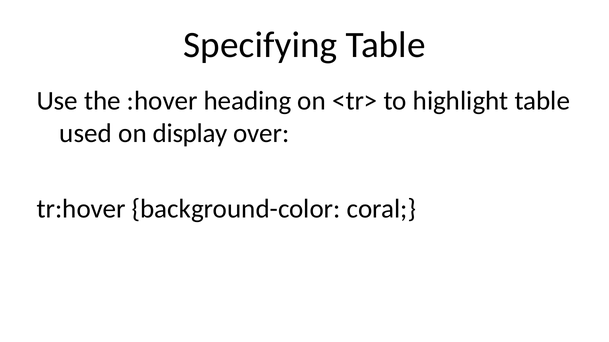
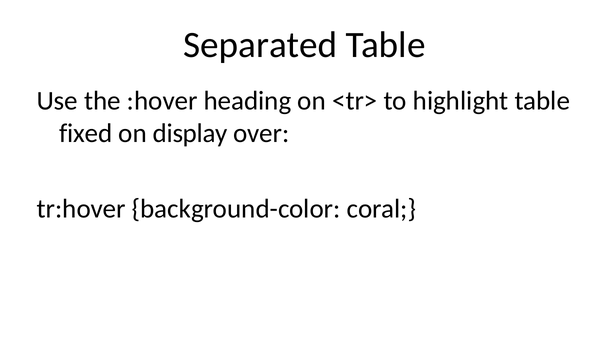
Specifying: Specifying -> Separated
used: used -> fixed
